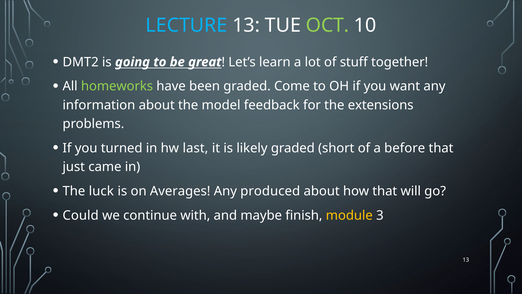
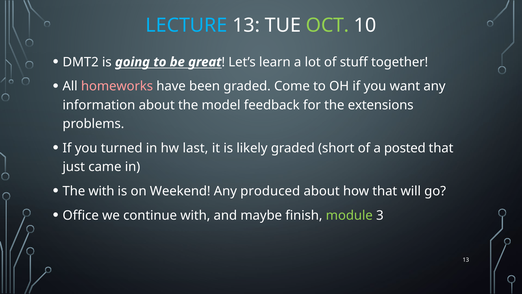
homeworks colour: light green -> pink
before: before -> posted
The luck: luck -> with
Averages: Averages -> Weekend
Could: Could -> Office
module colour: yellow -> light green
